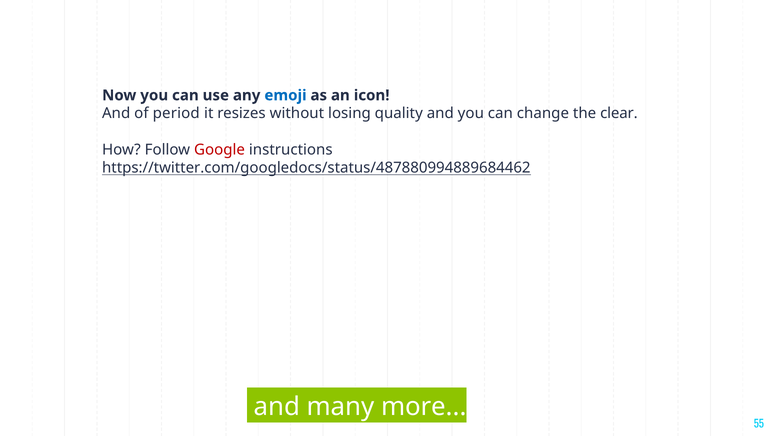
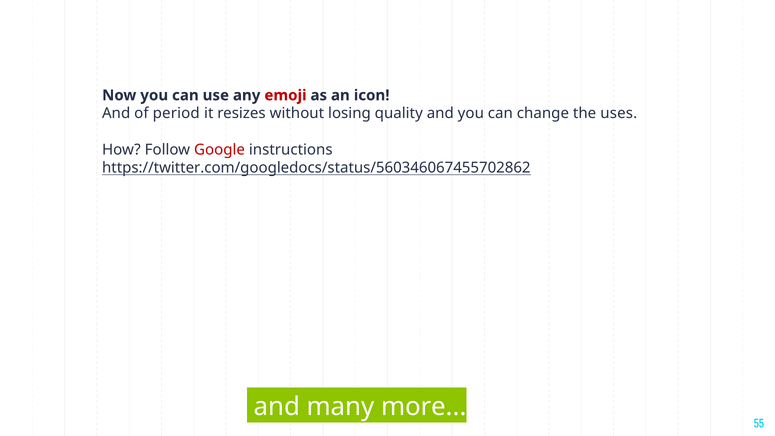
emoji colour: blue -> red
clear: clear -> uses
https://twitter.com/googledocs/status/487880994889684462: https://twitter.com/googledocs/status/487880994889684462 -> https://twitter.com/googledocs/status/560346067455702862
